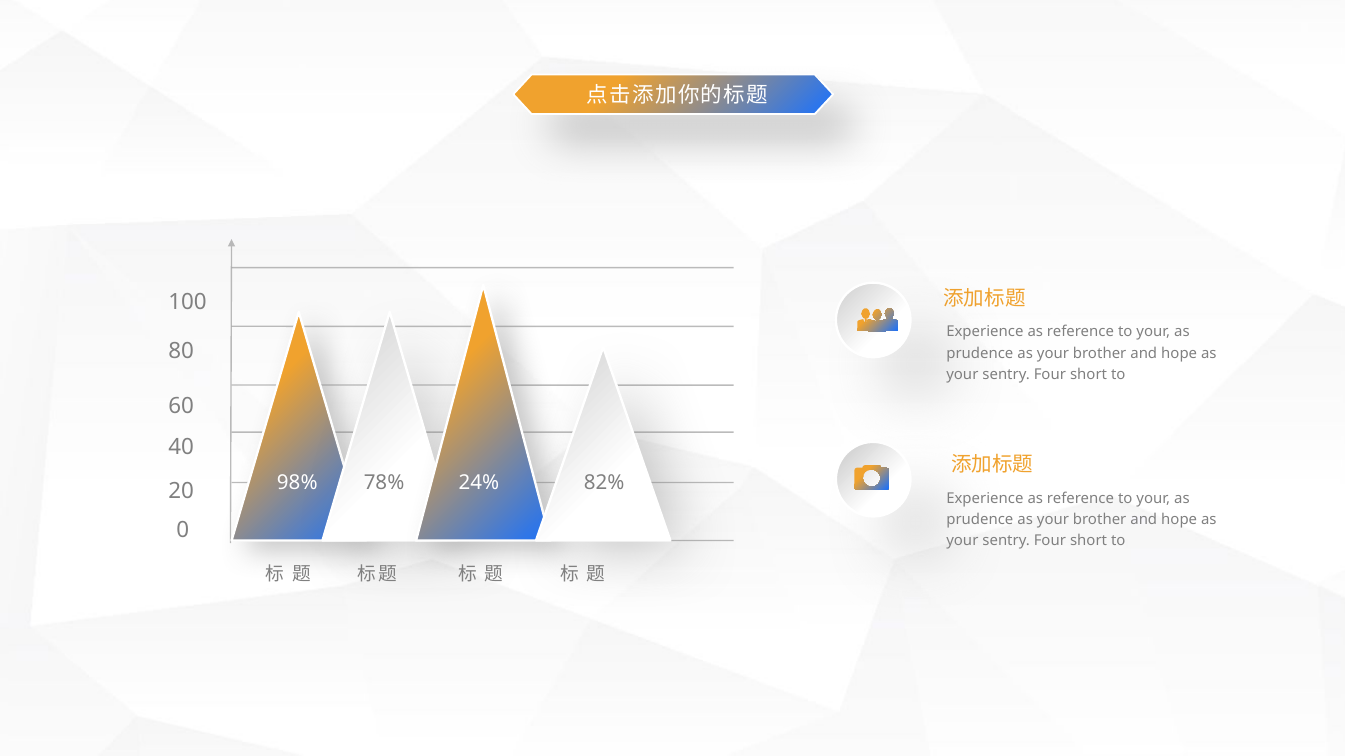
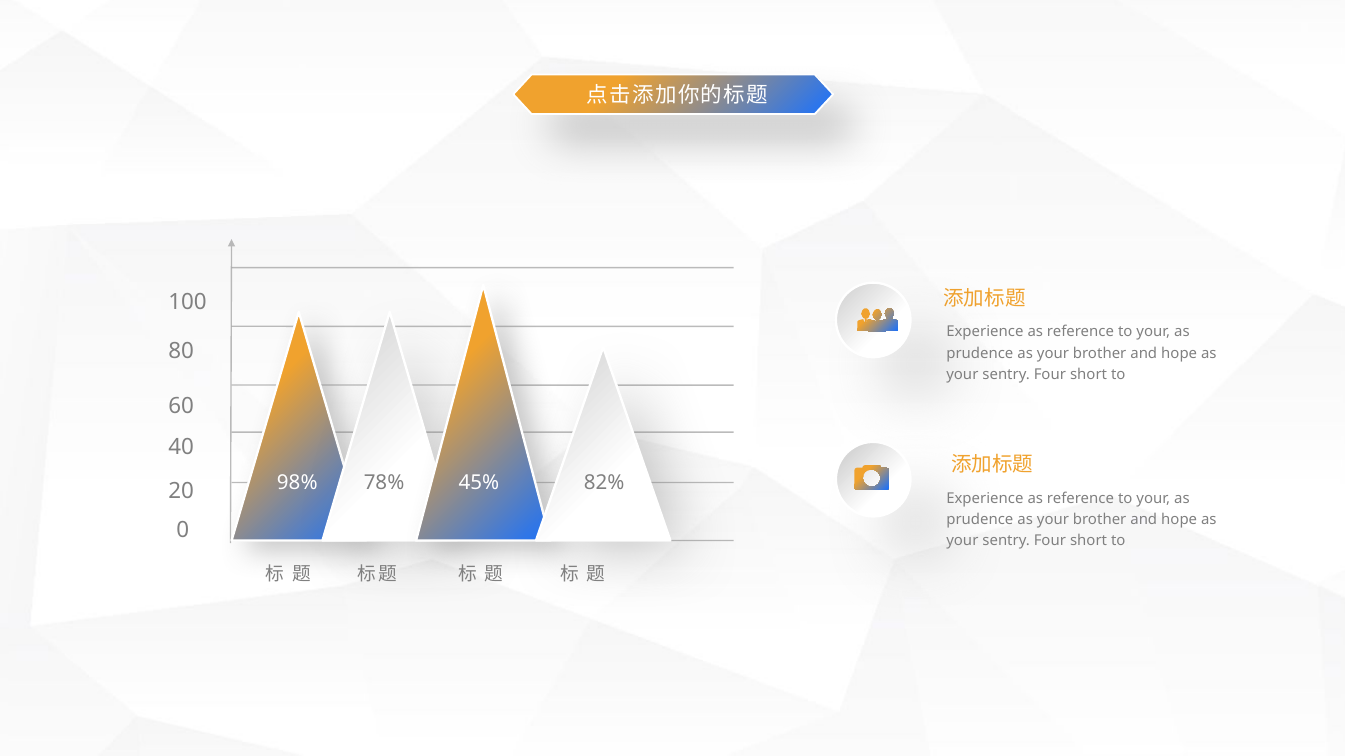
24%: 24% -> 45%
